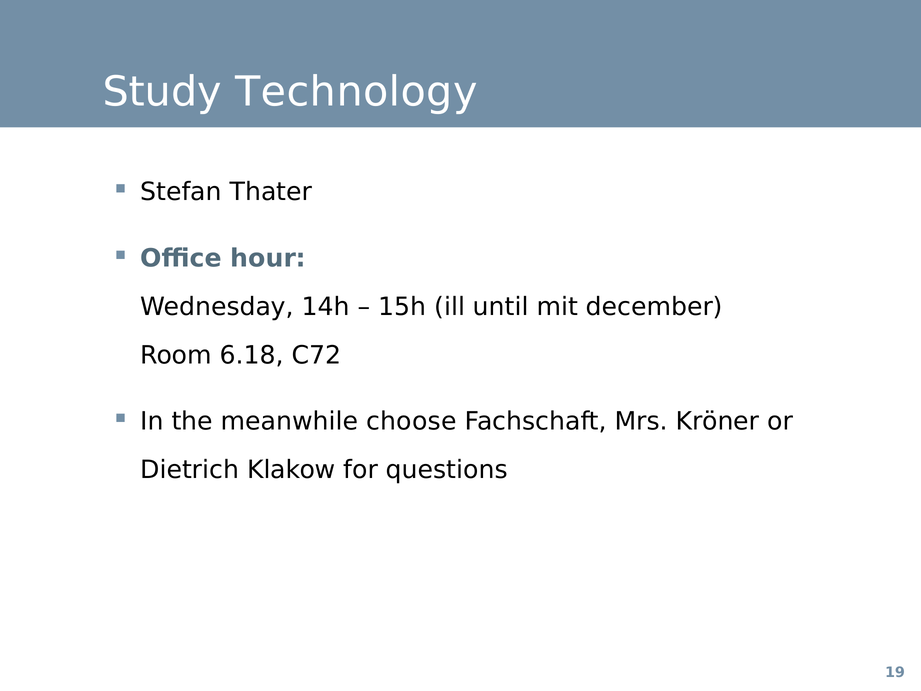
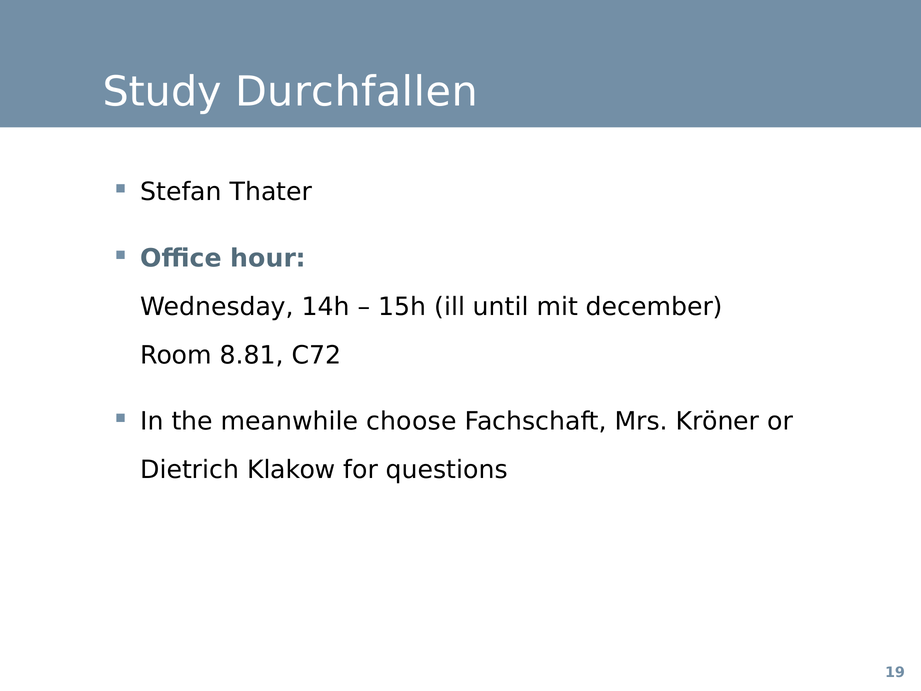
Technology: Technology -> Durchfallen
6.18: 6.18 -> 8.81
